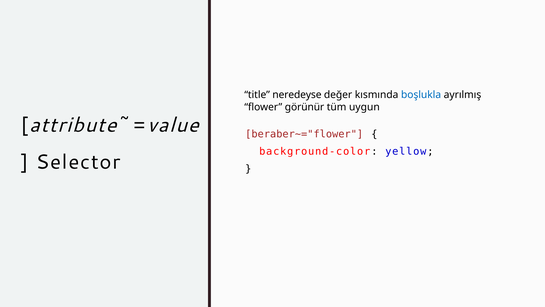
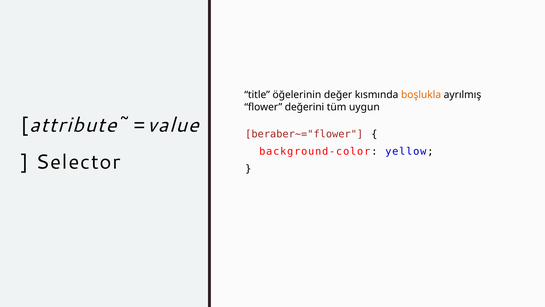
neredeyse: neredeyse -> öğelerinin
boşlukla colour: blue -> orange
görünür: görünür -> değerini
